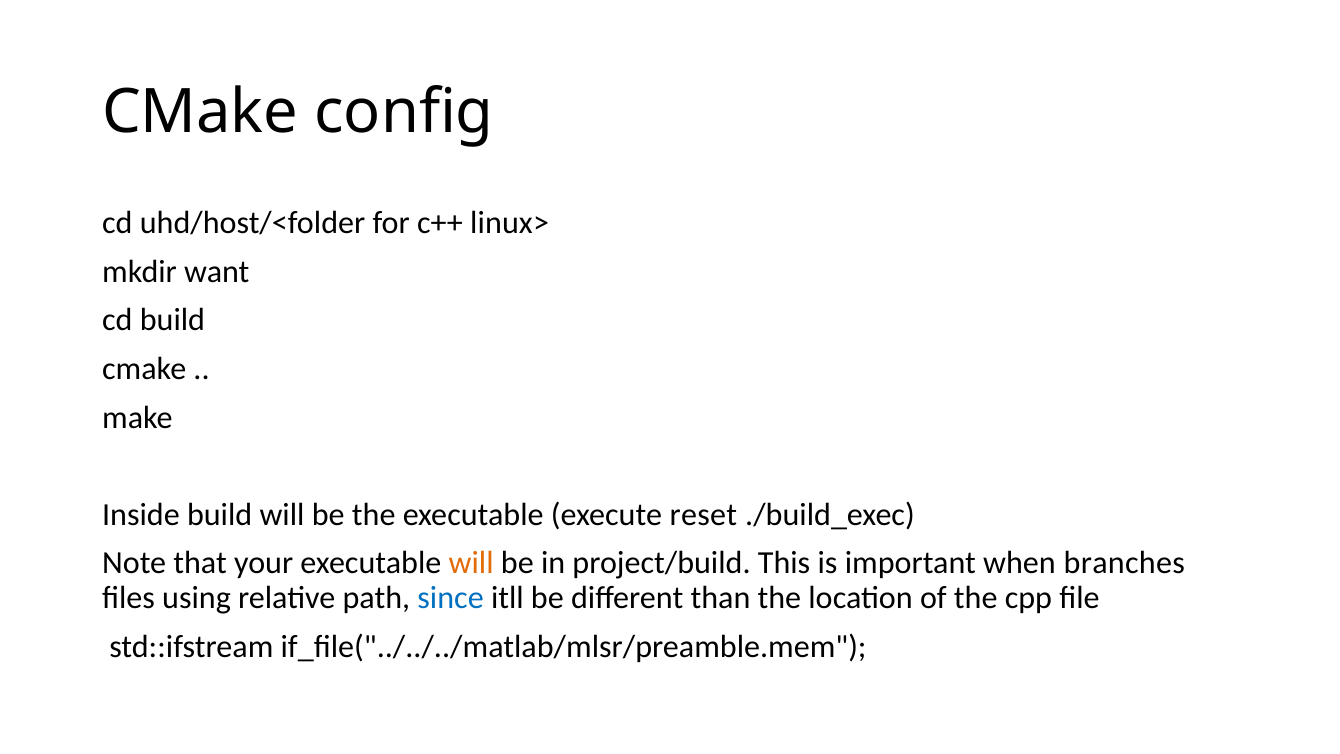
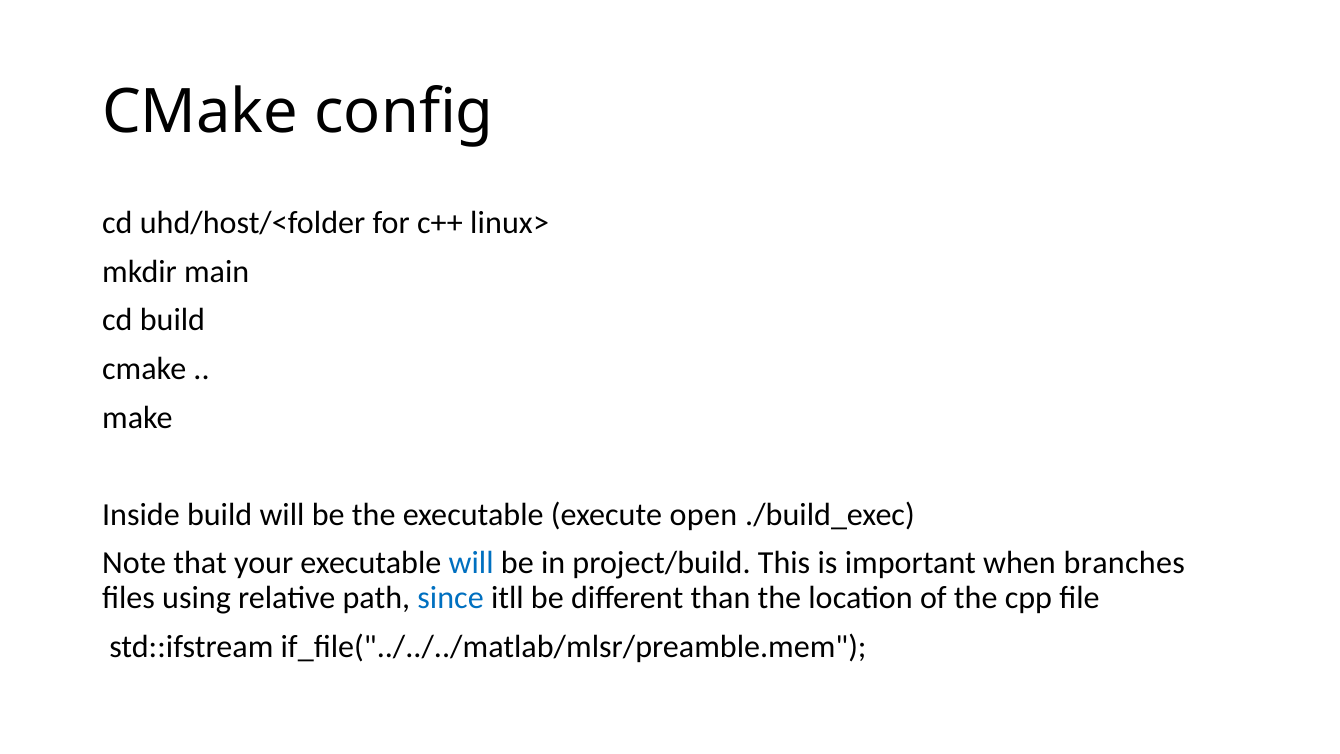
want: want -> main
reset: reset -> open
will at (471, 563) colour: orange -> blue
